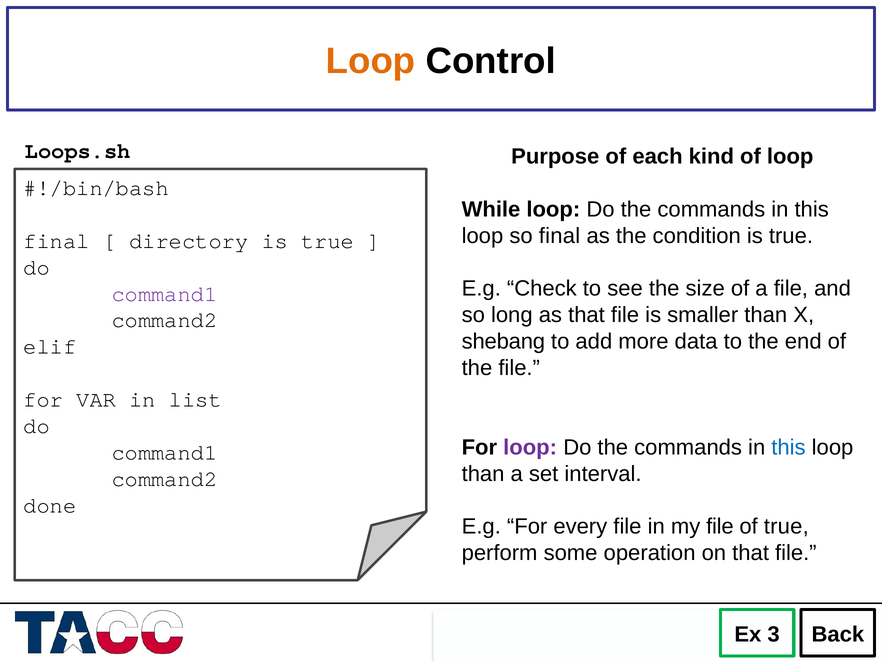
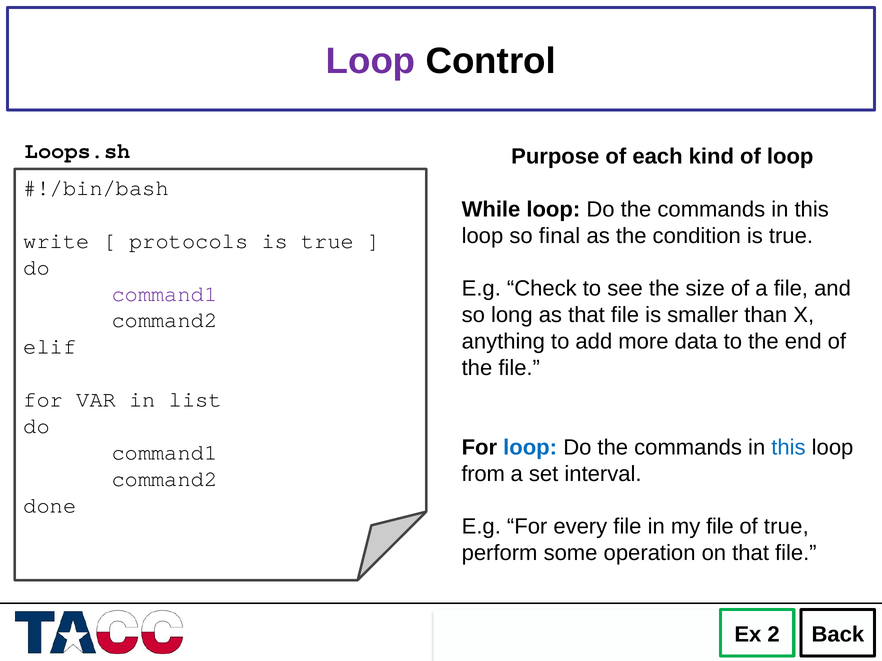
Loop at (371, 61) colour: orange -> purple
final at (56, 241): final -> write
directory: directory -> protocols
shebang: shebang -> anything
loop at (530, 448) colour: purple -> blue
than at (483, 474): than -> from
3: 3 -> 2
